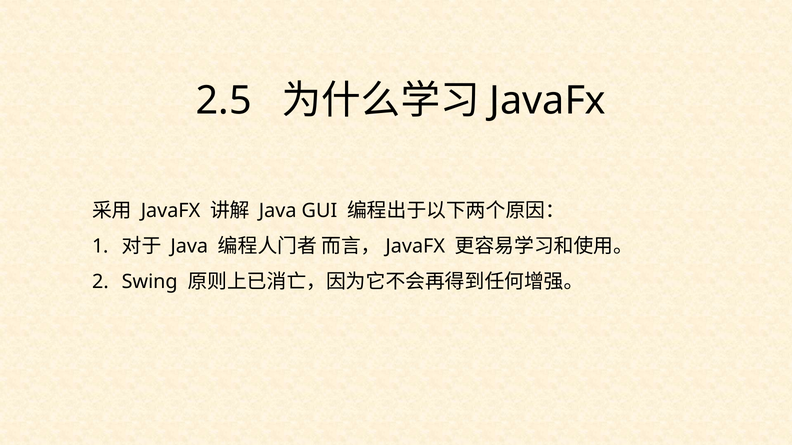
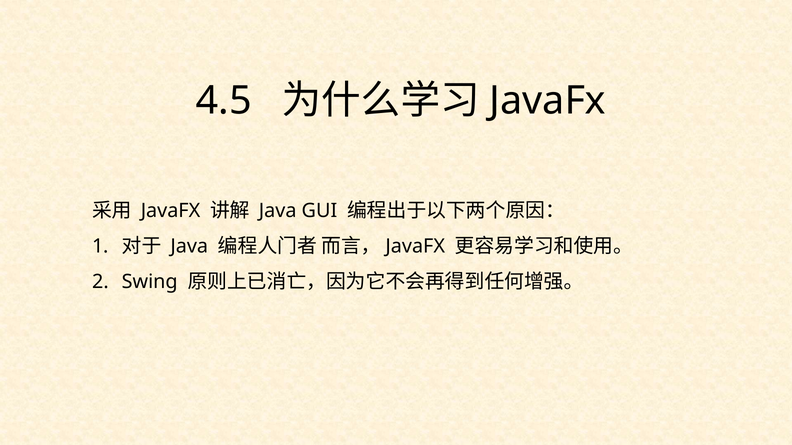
2.5: 2.5 -> 4.5
